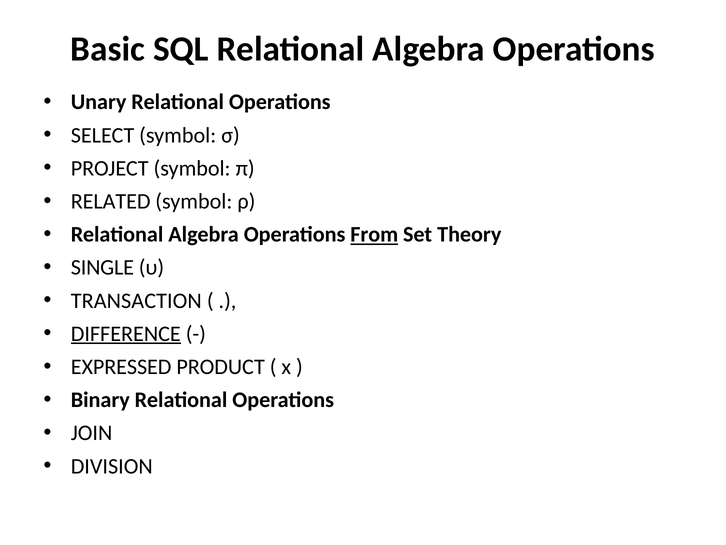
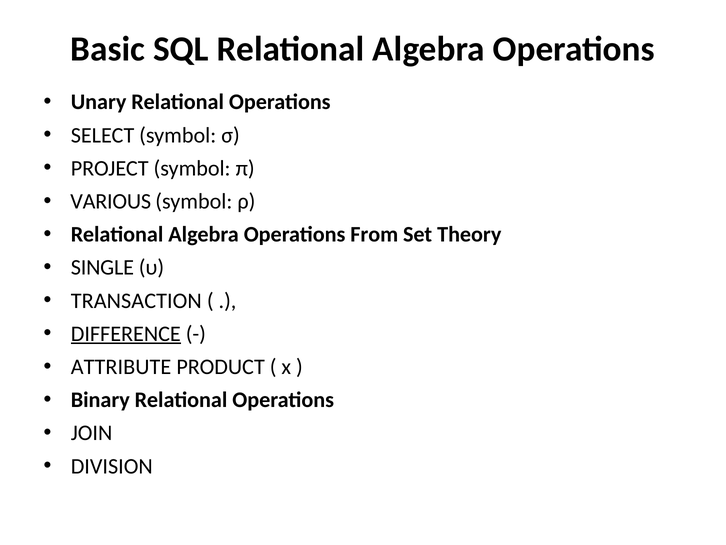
RELATED: RELATED -> VARIOUS
From underline: present -> none
EXPRESSED: EXPRESSED -> ATTRIBUTE
